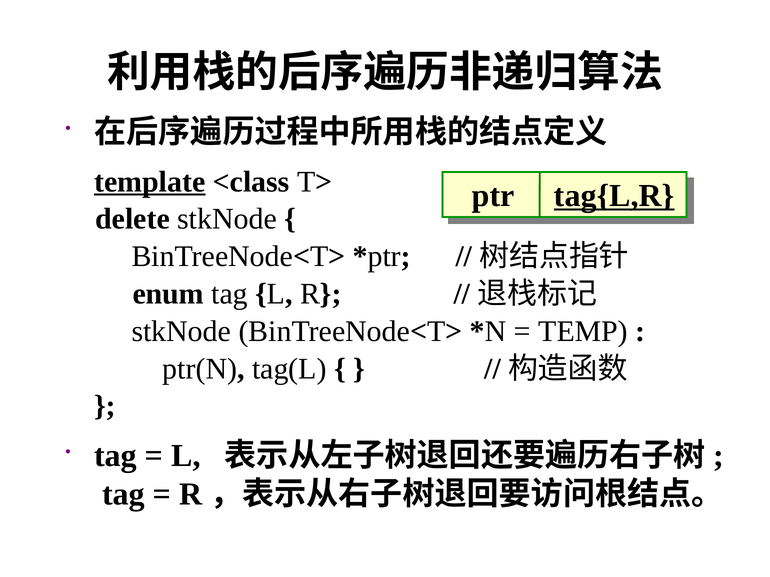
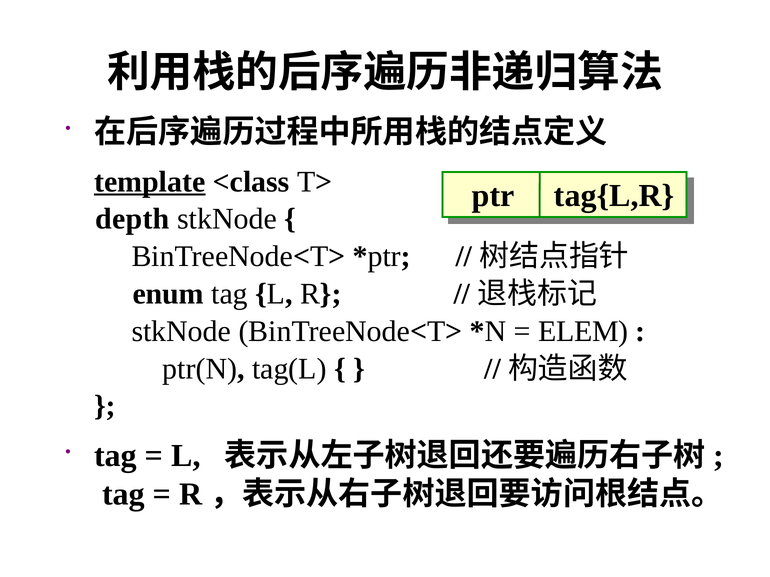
tag{L,R underline: present -> none
delete: delete -> depth
TEMP: TEMP -> ELEM
